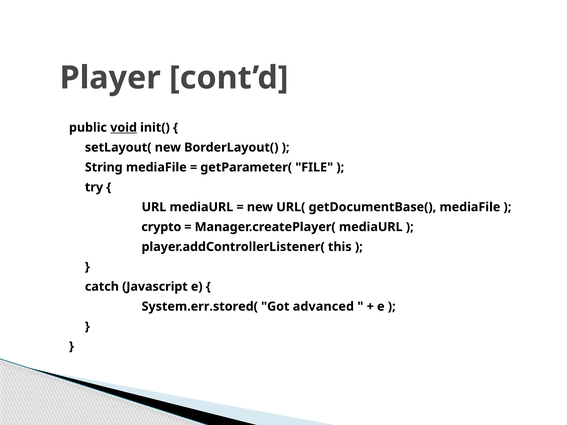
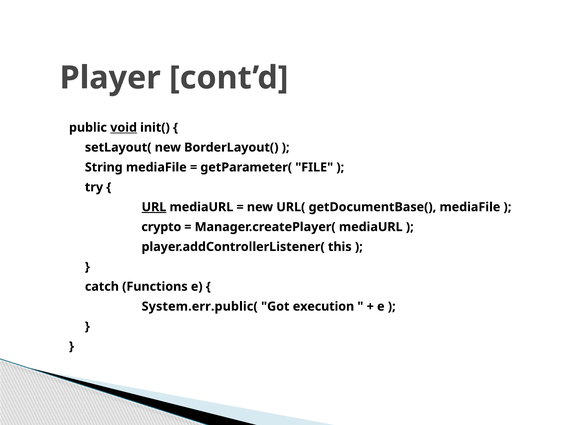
URL underline: none -> present
Javascript: Javascript -> Functions
System.err.stored(: System.err.stored( -> System.err.public(
advanced: advanced -> execution
